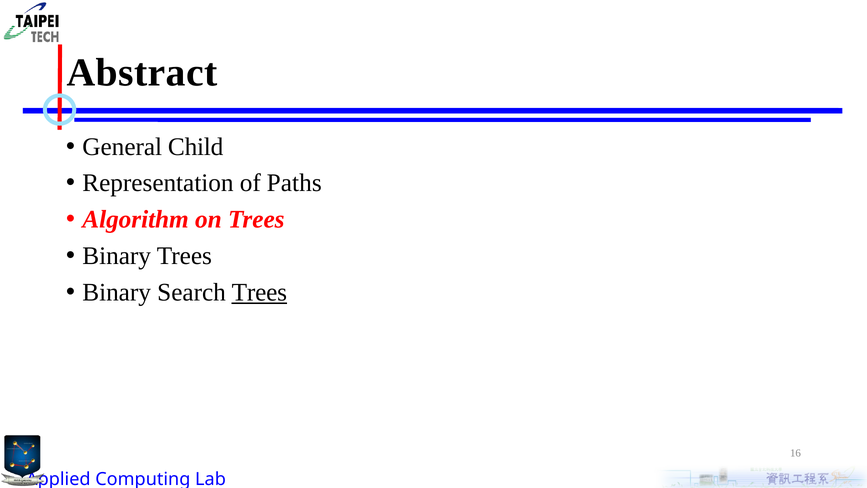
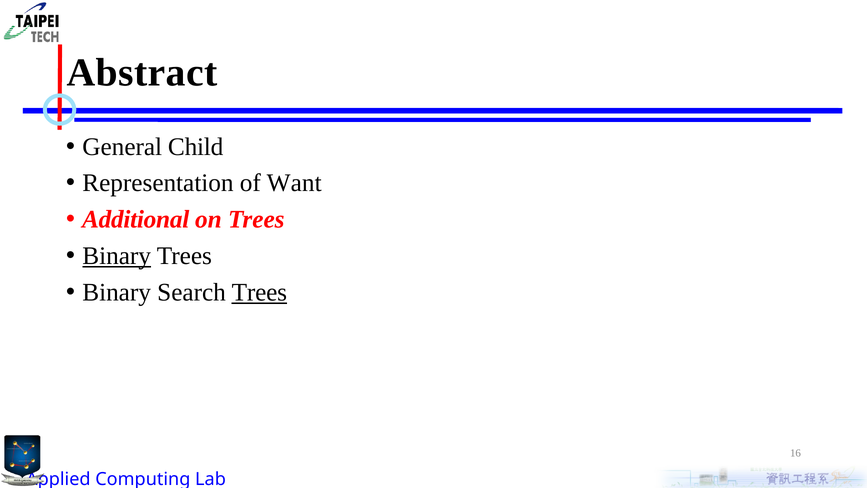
Paths: Paths -> Want
Algorithm: Algorithm -> Additional
Binary at (117, 256) underline: none -> present
